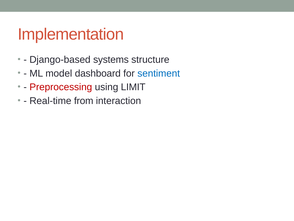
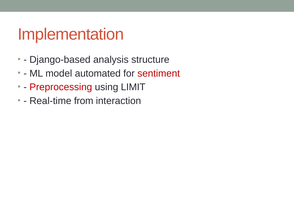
systems: systems -> analysis
dashboard: dashboard -> automated
sentiment colour: blue -> red
